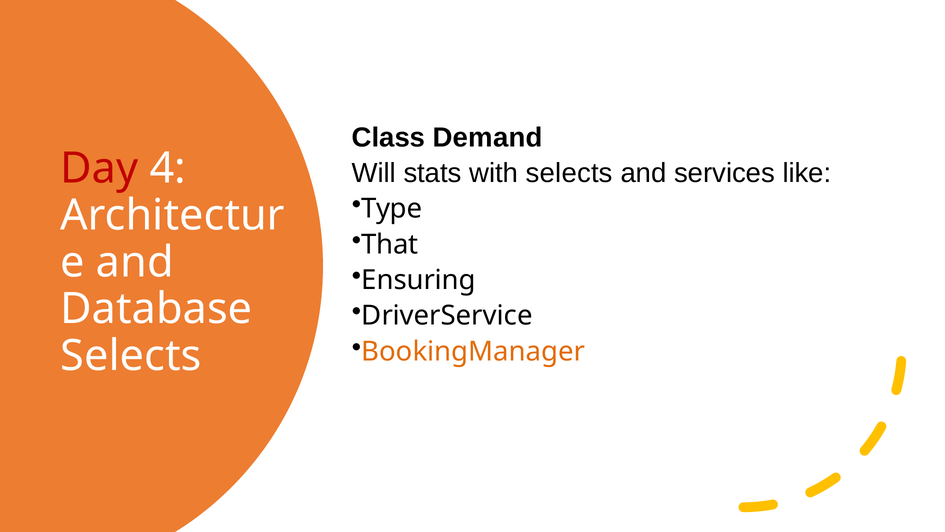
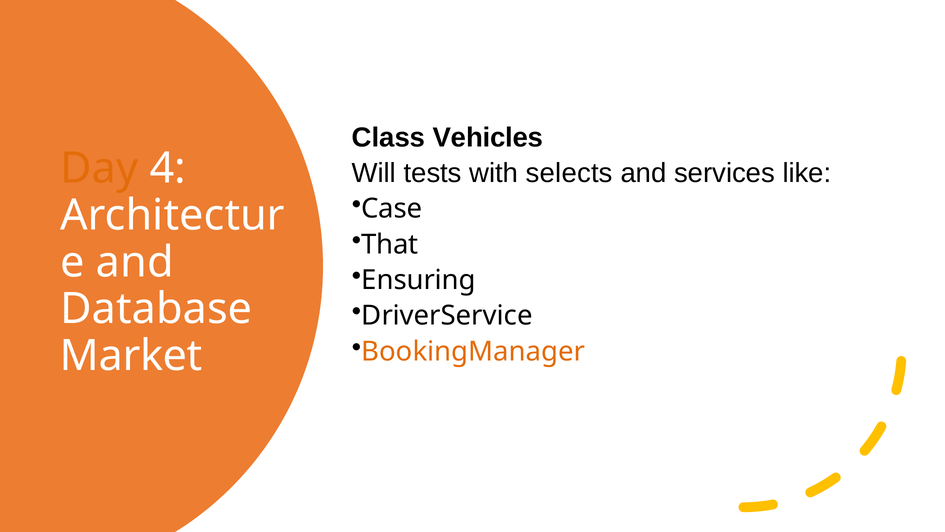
Demand: Demand -> Vehicles
Day colour: red -> orange
stats: stats -> tests
Type: Type -> Case
Selects at (131, 356): Selects -> Market
